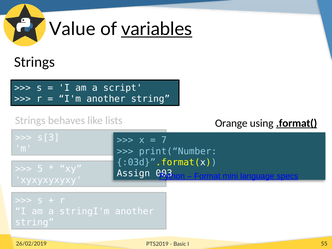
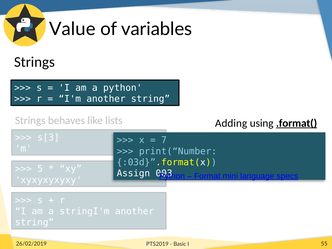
variables underline: present -> none
a script: script -> python
Orange: Orange -> Adding
